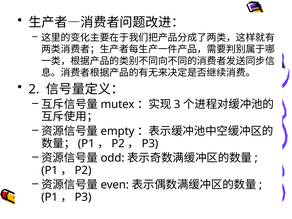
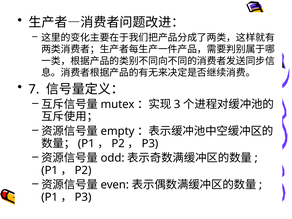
2: 2 -> 7
